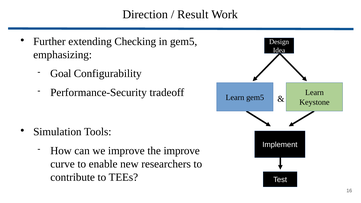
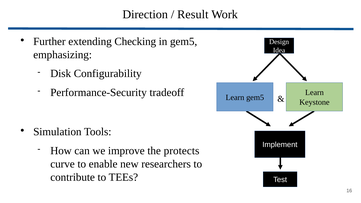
Goal: Goal -> Disk
the improve: improve -> protects
